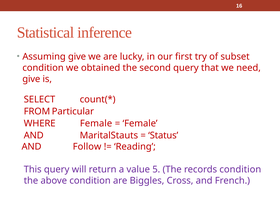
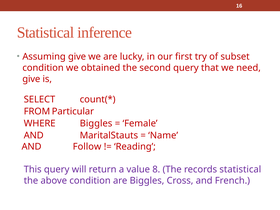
WHERE Female: Female -> Biggles
Status: Status -> Name
5: 5 -> 8
records condition: condition -> statistical
